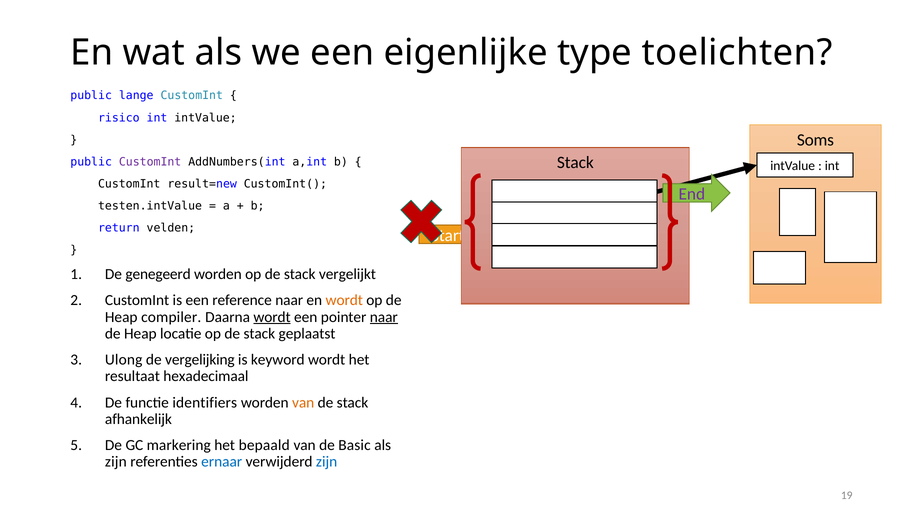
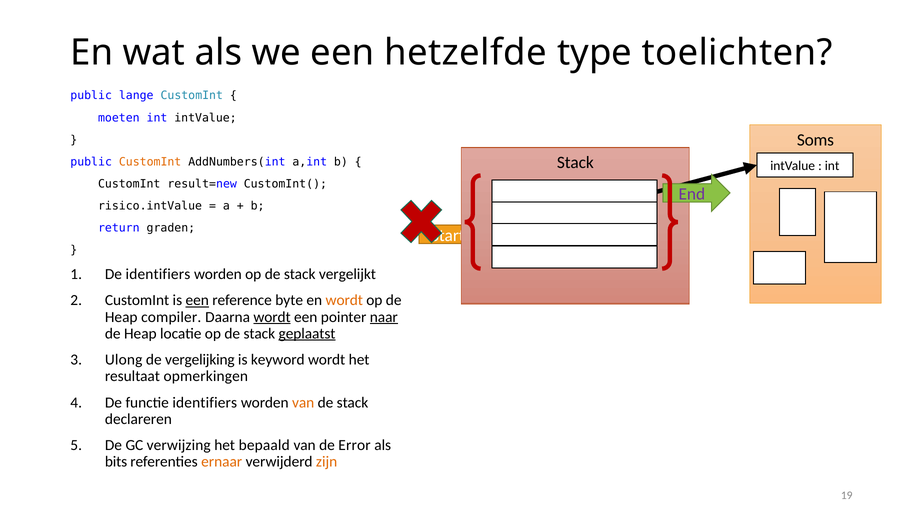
eigenlijke: eigenlijke -> hetzelfde
risico: risico -> moeten
CustomInt at (150, 162) colour: purple -> orange
testen.intValue: testen.intValue -> risico.intValue
velden: velden -> graden
De genegeerd: genegeerd -> identifiers
een at (197, 300) underline: none -> present
reference naar: naar -> byte
geplaatst underline: none -> present
hexadecimaal: hexadecimaal -> opmerkingen
afhankelijk: afhankelijk -> declareren
markering: markering -> verwijzing
Basic: Basic -> Error
zijn at (116, 462): zijn -> bits
ernaar colour: blue -> orange
zijn at (327, 462) colour: blue -> orange
